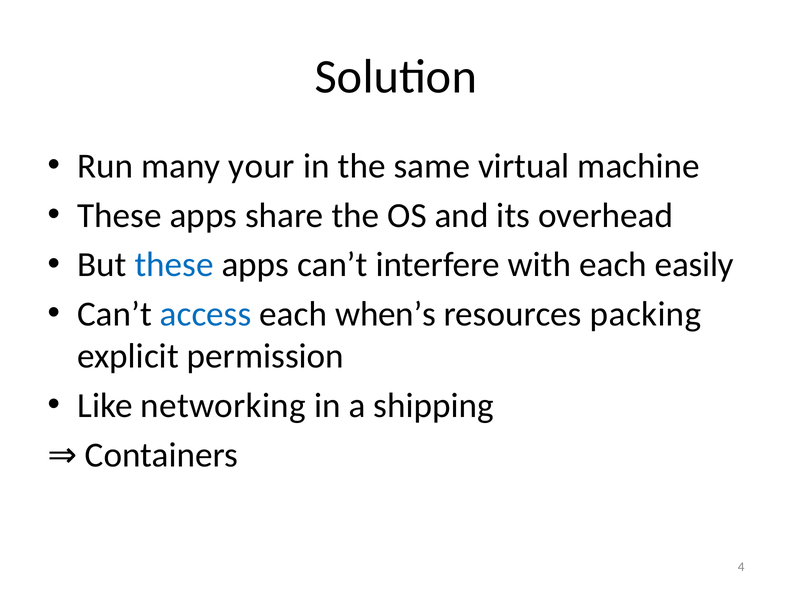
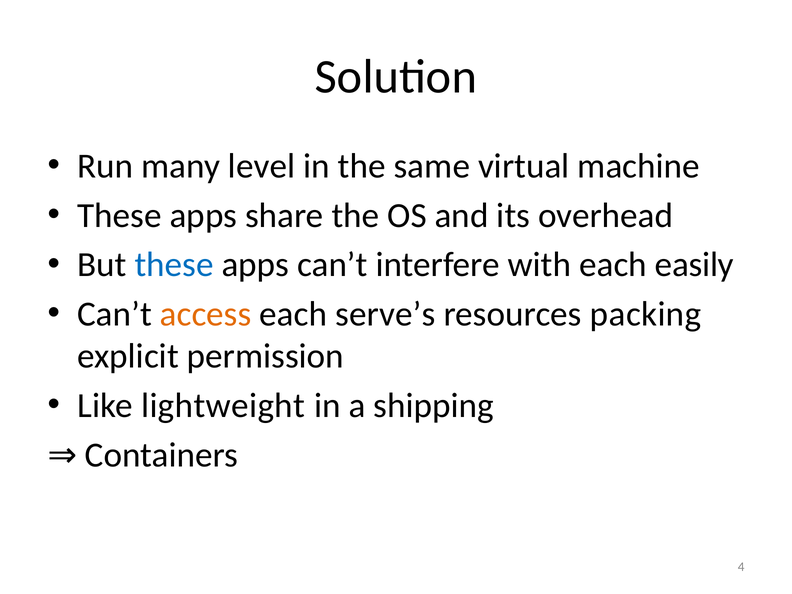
your: your -> level
access colour: blue -> orange
when’s: when’s -> serve’s
networking: networking -> lightweight
